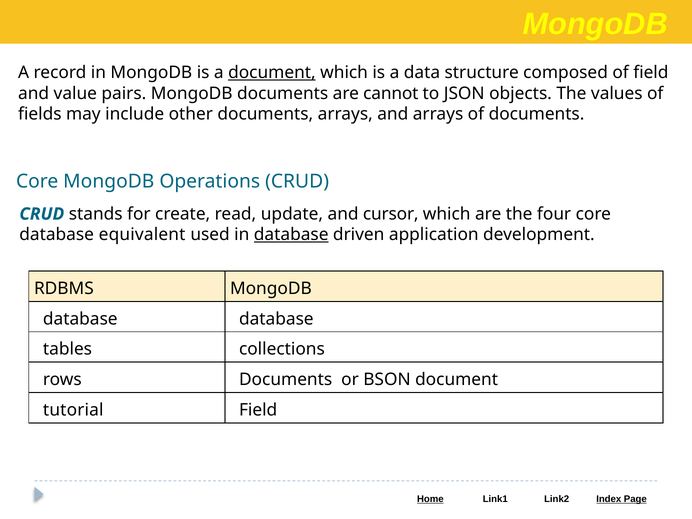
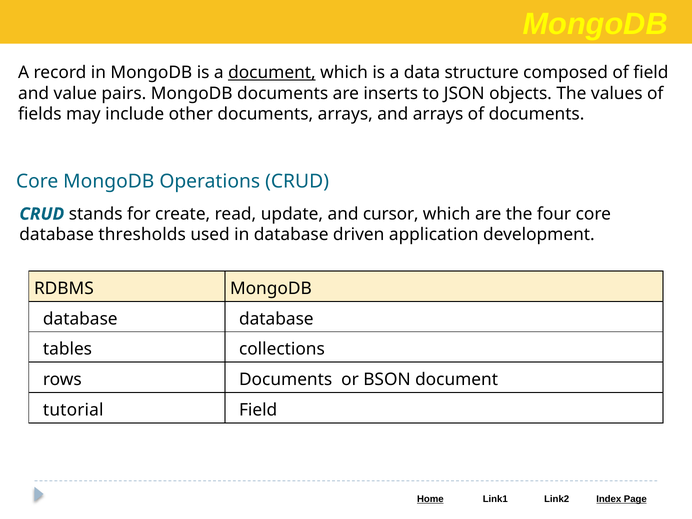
cannot: cannot -> inserts
equivalent: equivalent -> thresholds
database at (291, 235) underline: present -> none
